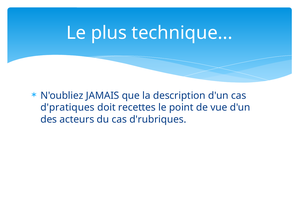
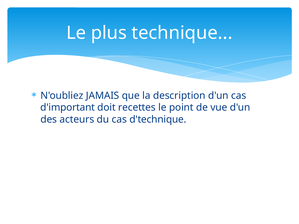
d'pratiques: d'pratiques -> d'important
d'rubriques: d'rubriques -> d'technique
